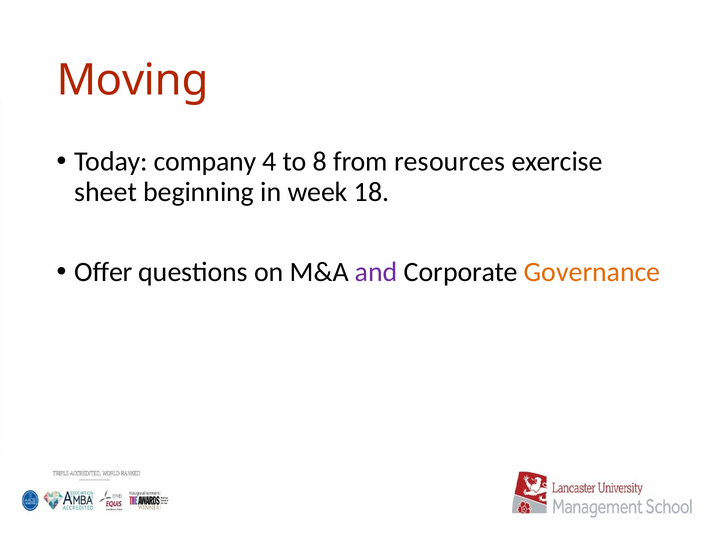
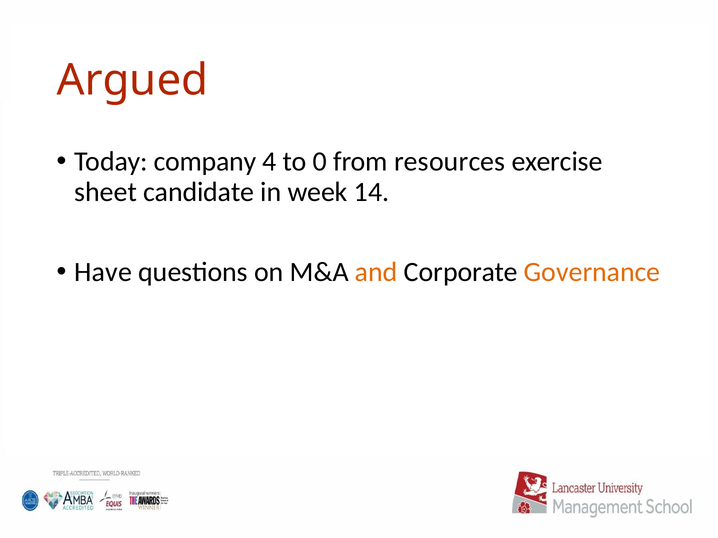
Moving: Moving -> Argued
8: 8 -> 0
beginning: beginning -> candidate
18: 18 -> 14
Offer: Offer -> Have
and colour: purple -> orange
